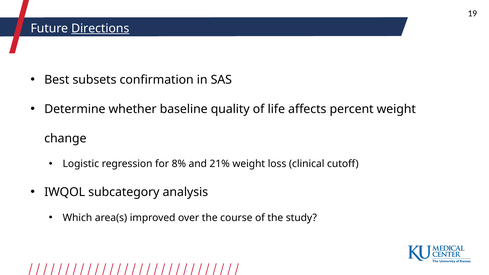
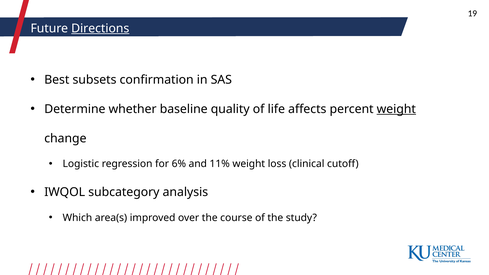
weight at (396, 109) underline: none -> present
8%: 8% -> 6%
21%: 21% -> 11%
